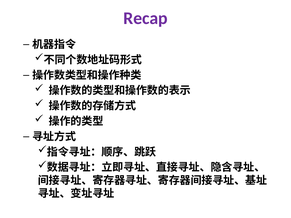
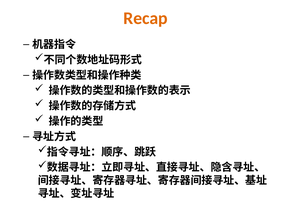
Recap colour: purple -> orange
